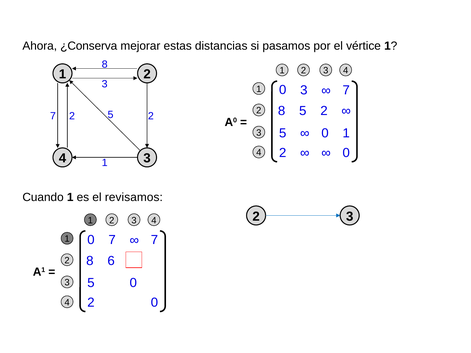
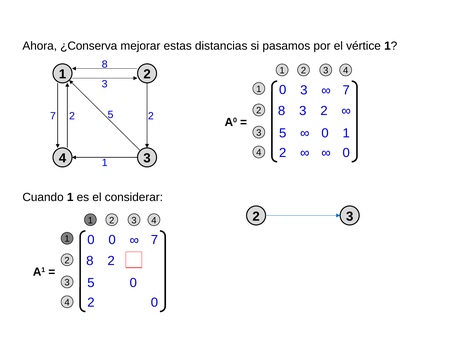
5 at (303, 111): 5 -> 3
revisamos: revisamos -> considerar
0 7: 7 -> 0
8 6: 6 -> 2
